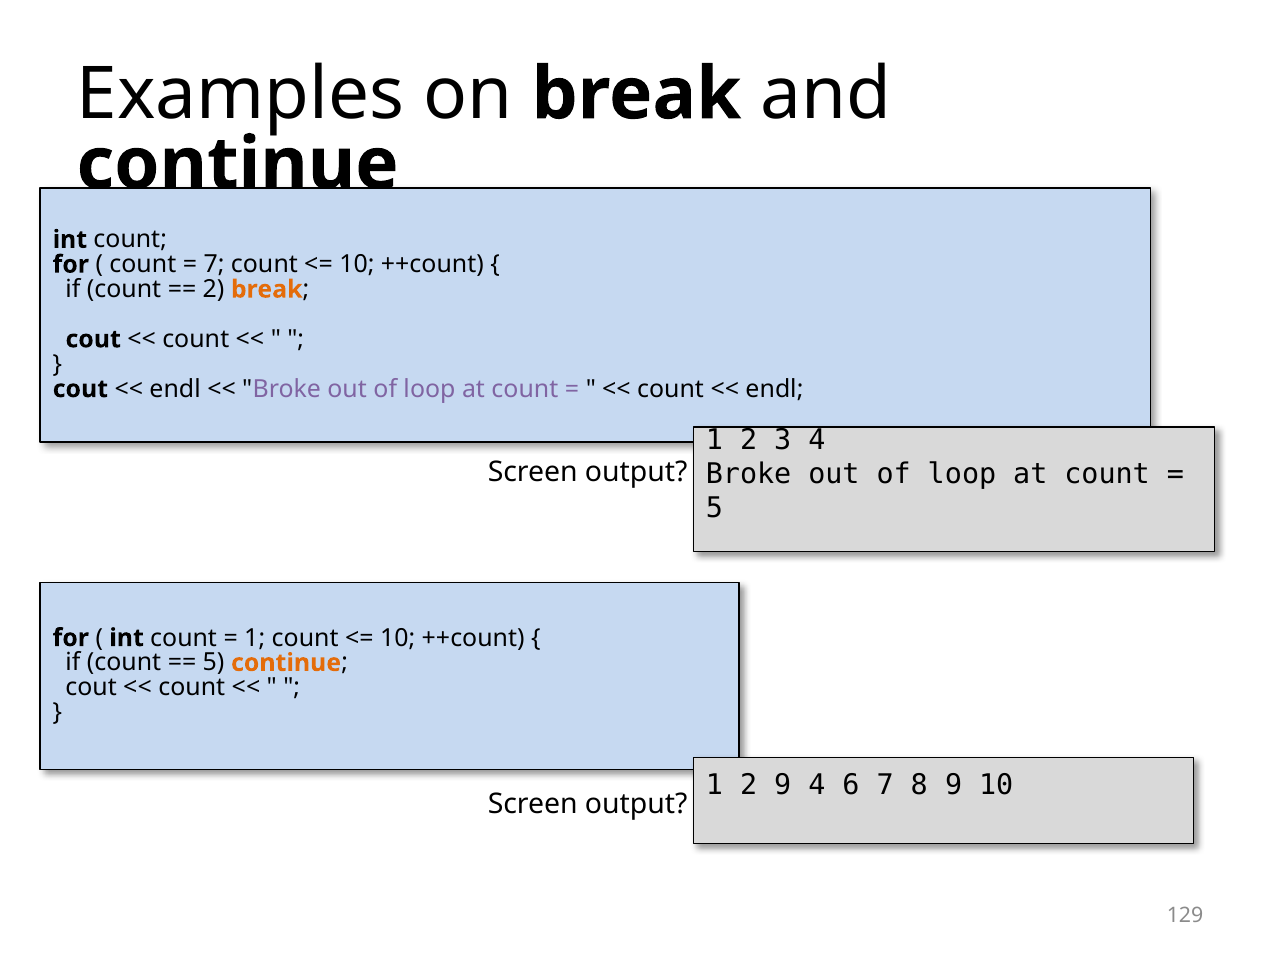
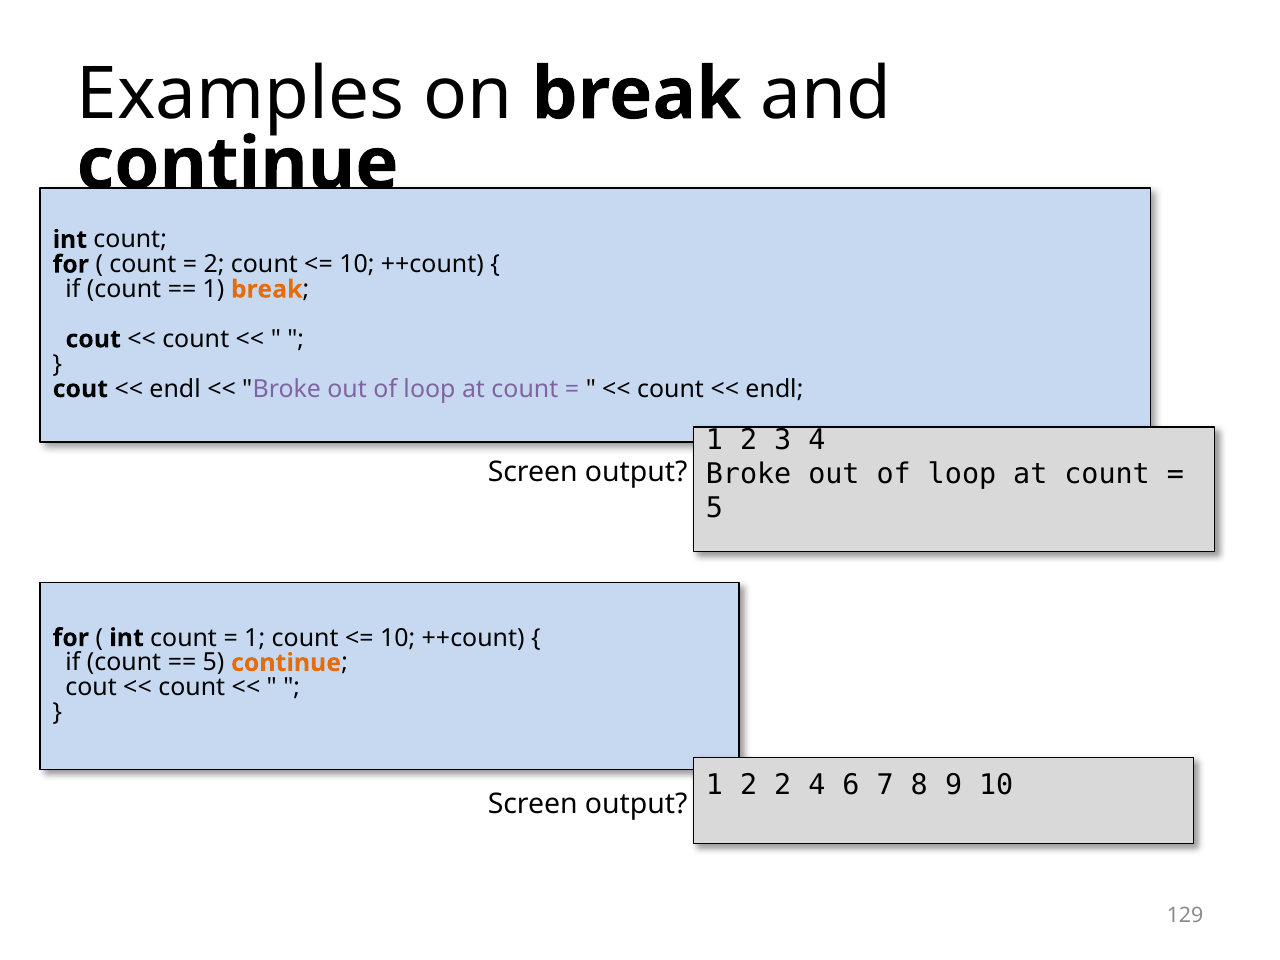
7 at (214, 264): 7 -> 2
2 at (214, 289): 2 -> 1
2 9: 9 -> 2
